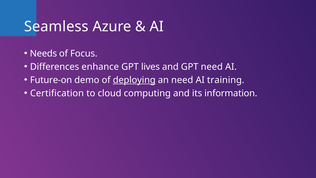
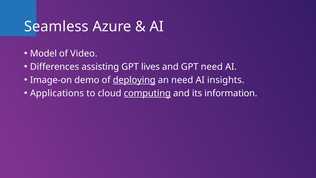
Needs: Needs -> Model
Focus: Focus -> Video
enhance: enhance -> assisting
Future-on: Future-on -> Image-on
training: training -> insights
Certification: Certification -> Applications
computing underline: none -> present
